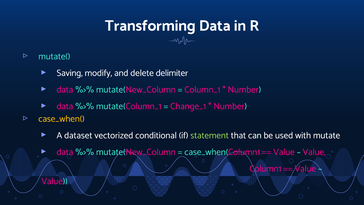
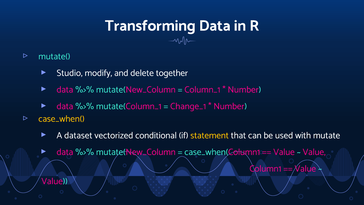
Saving: Saving -> Studio
delimiter: delimiter -> together
statement colour: light green -> yellow
